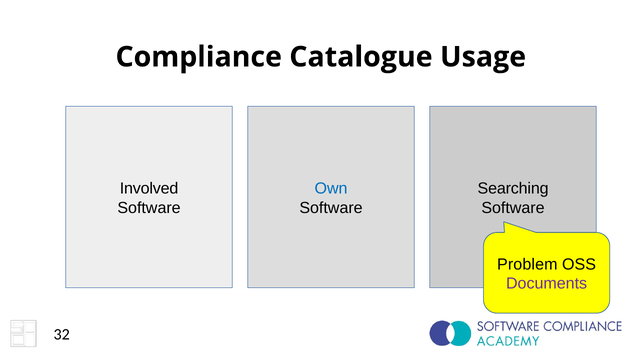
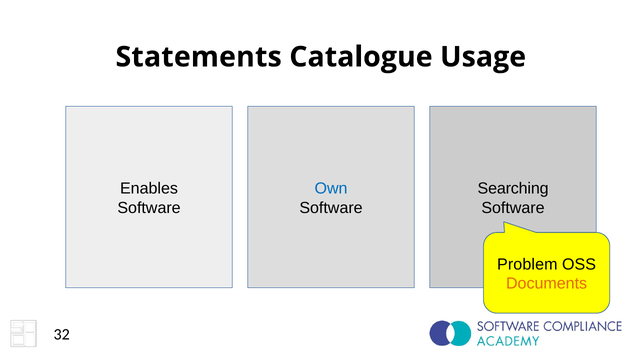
Compliance: Compliance -> Statements
Involved: Involved -> Enables
Documents colour: purple -> orange
